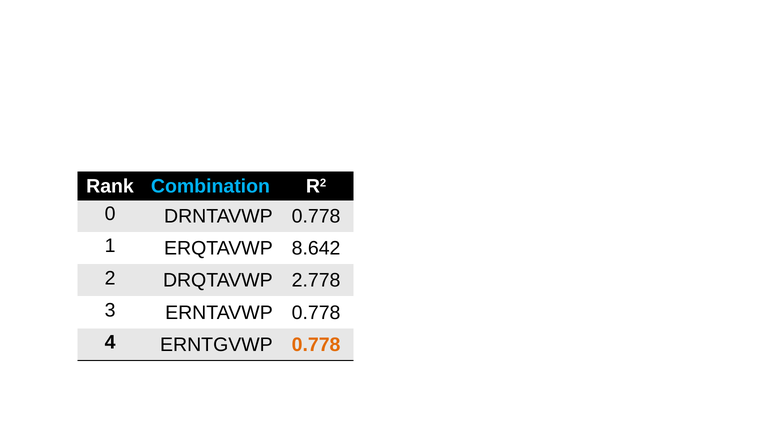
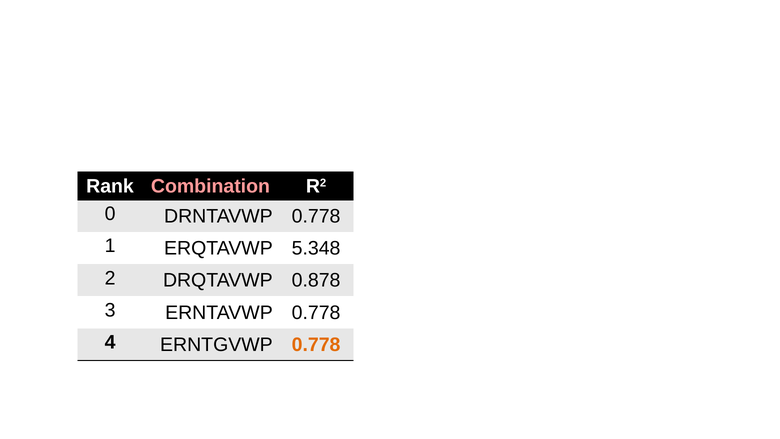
Combination colour: light blue -> pink
8.642: 8.642 -> 5.348
2.778: 2.778 -> 0.878
